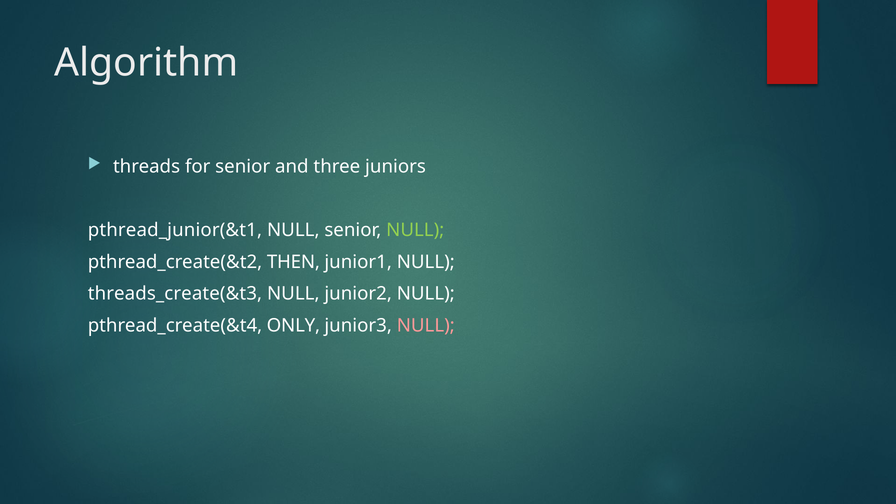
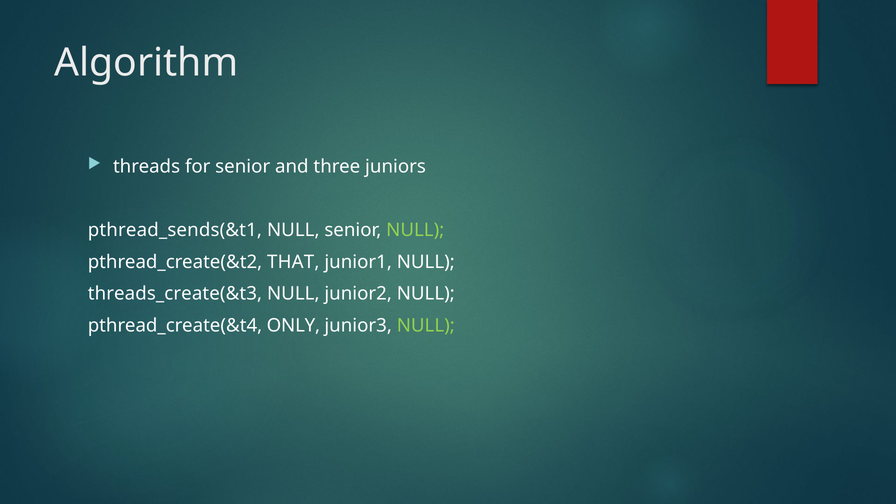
pthread_junior(&t1: pthread_junior(&t1 -> pthread_sends(&t1
THEN: THEN -> THAT
NULL at (426, 325) colour: pink -> light green
